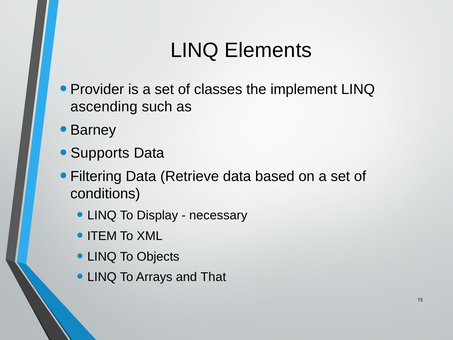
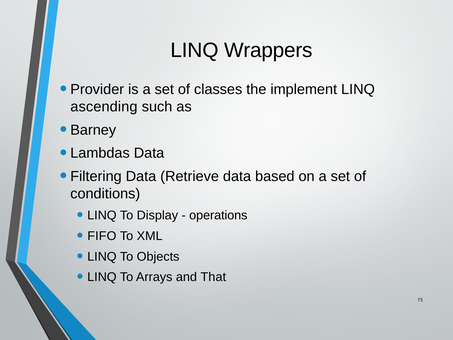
Elements: Elements -> Wrappers
Supports: Supports -> Lambdas
necessary: necessary -> operations
ITEM: ITEM -> FIFO
